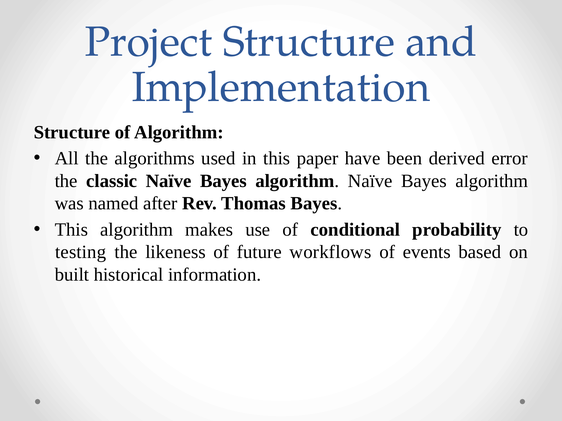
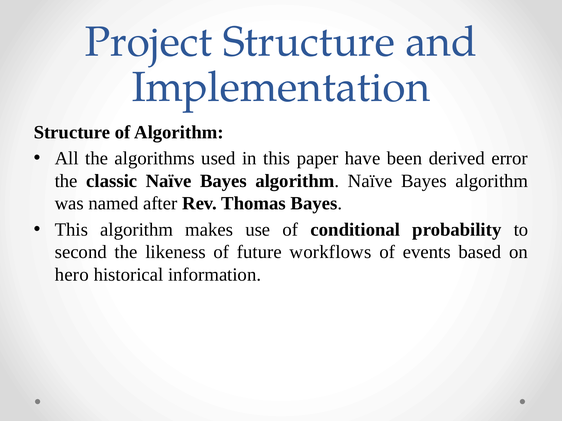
testing: testing -> second
built: built -> hero
